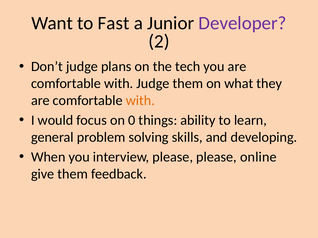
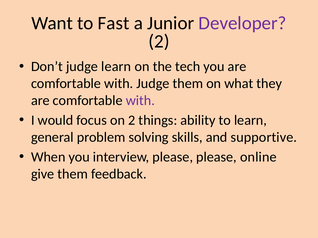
judge plans: plans -> learn
with at (140, 101) colour: orange -> purple
on 0: 0 -> 2
developing: developing -> supportive
